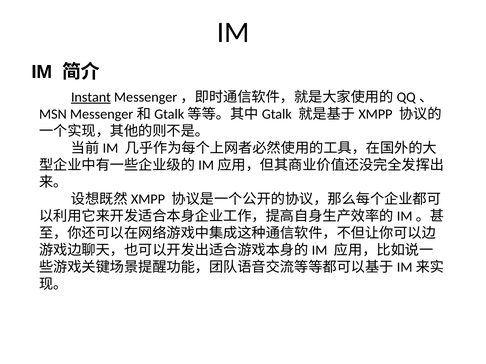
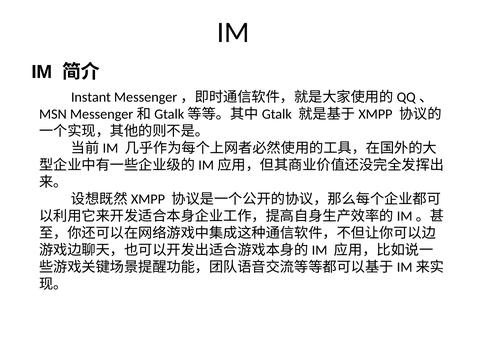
Instant underline: present -> none
